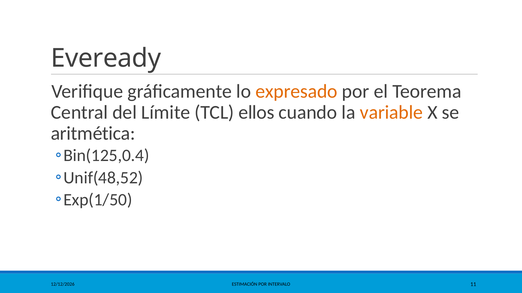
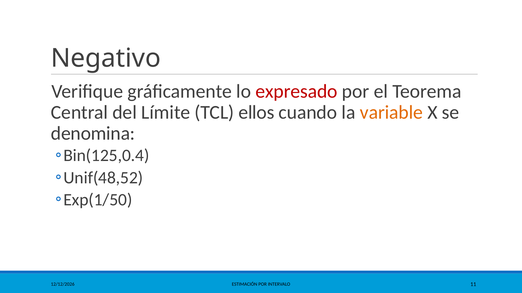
Eveready: Eveready -> Negativo
expresado colour: orange -> red
aritmética: aritmética -> denomina
